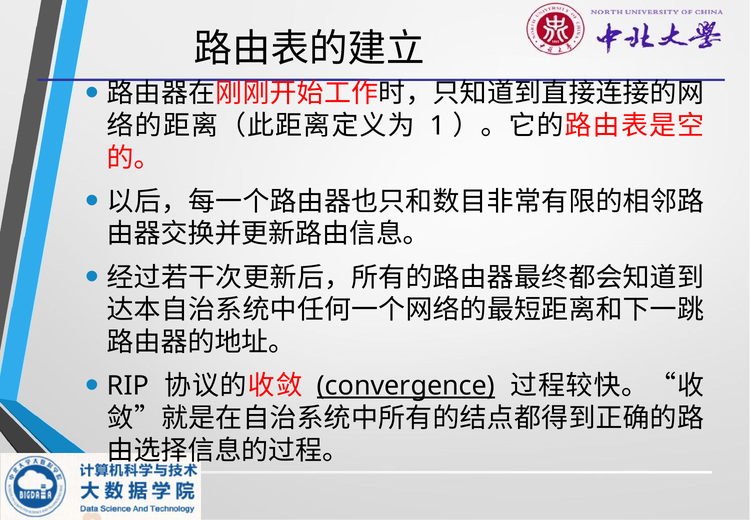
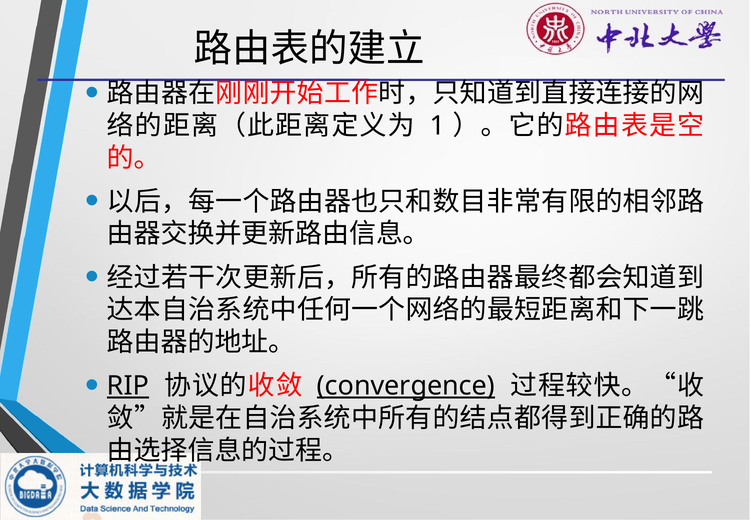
RIP underline: none -> present
